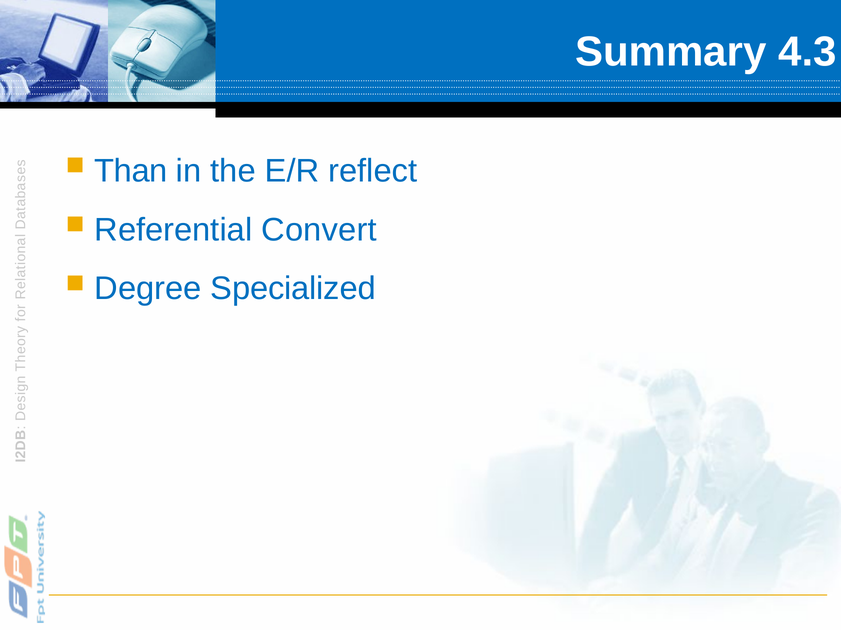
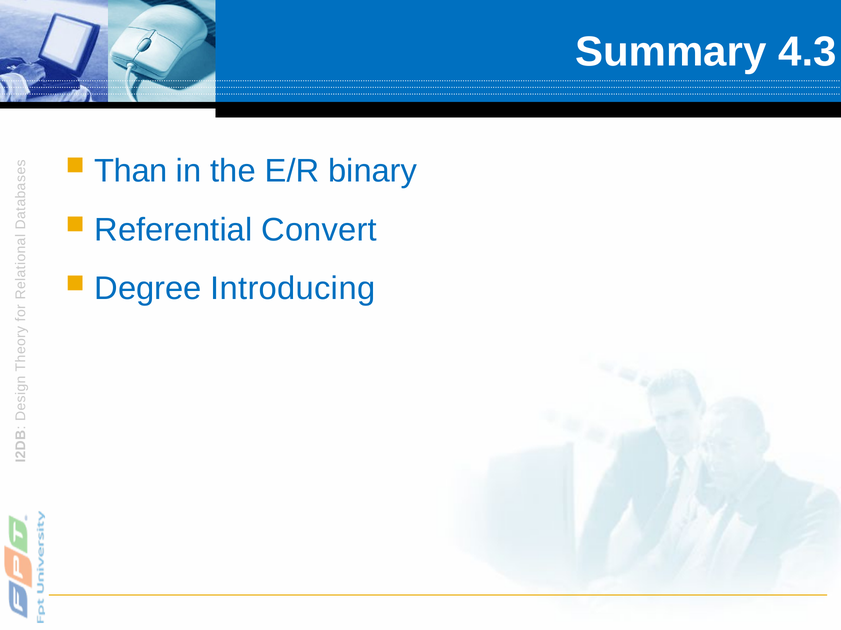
reflect: reflect -> binary
Specialized: Specialized -> Introducing
